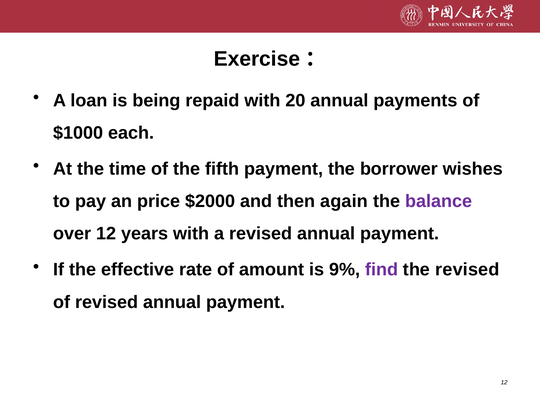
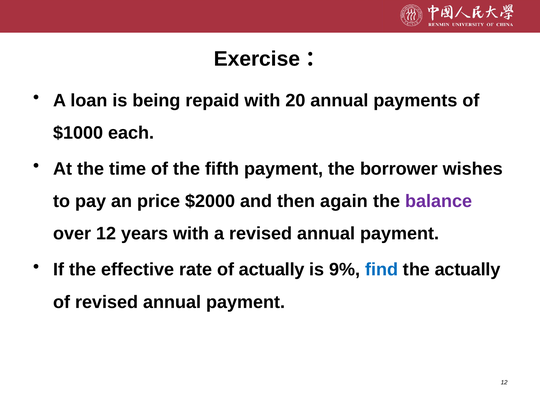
of amount: amount -> actually
find colour: purple -> blue
the revised: revised -> actually
